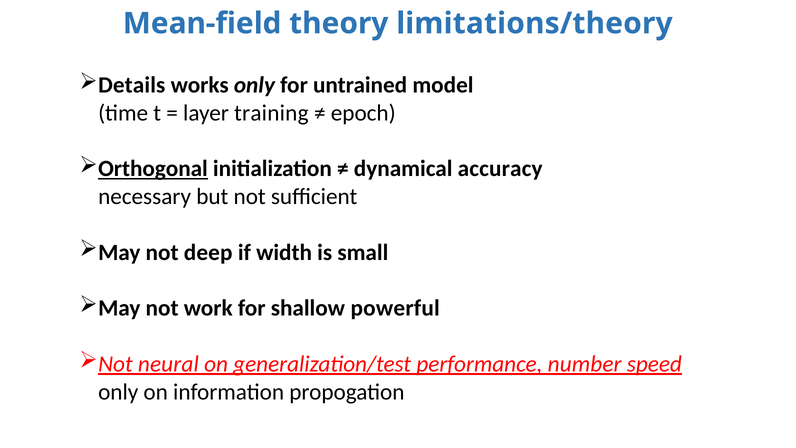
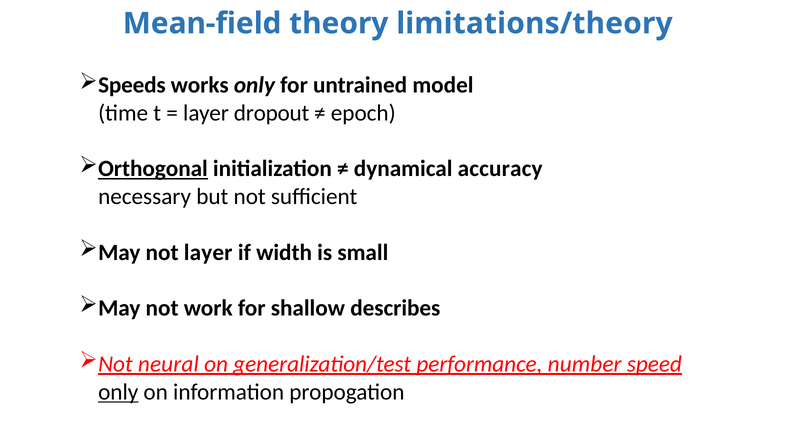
Details: Details -> Speeds
training: training -> dropout
not deep: deep -> layer
powerful: powerful -> describes
only at (118, 392) underline: none -> present
